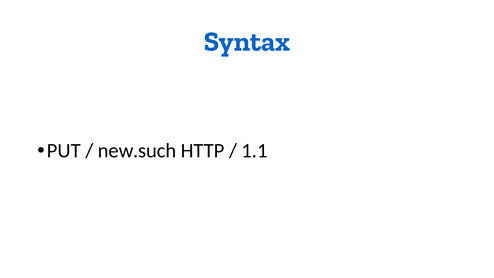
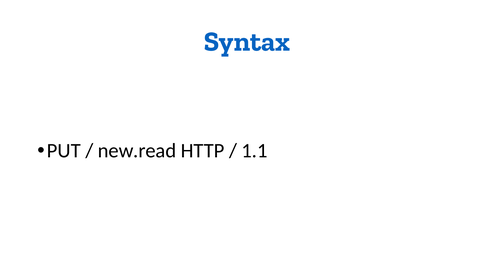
new.such: new.such -> new.read
